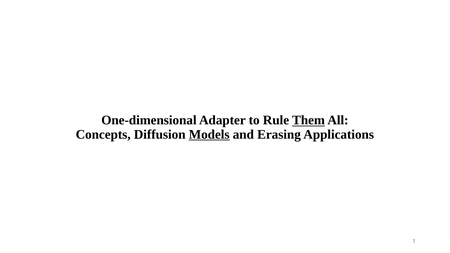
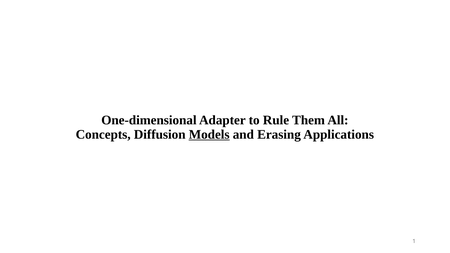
Them underline: present -> none
